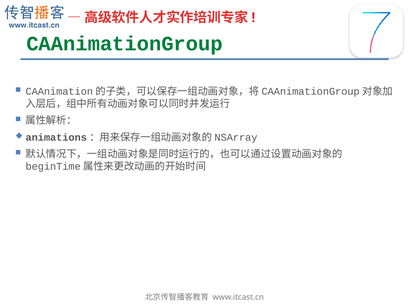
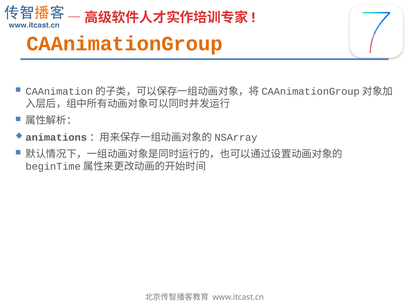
CAAnimationGroup colour: green -> orange
